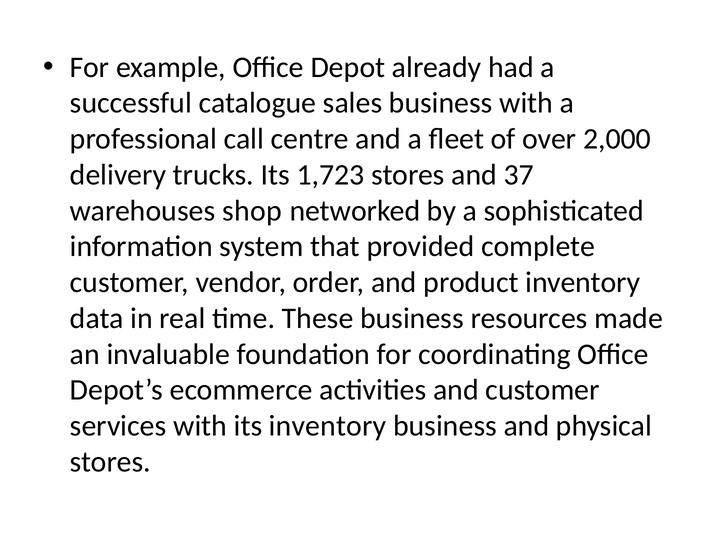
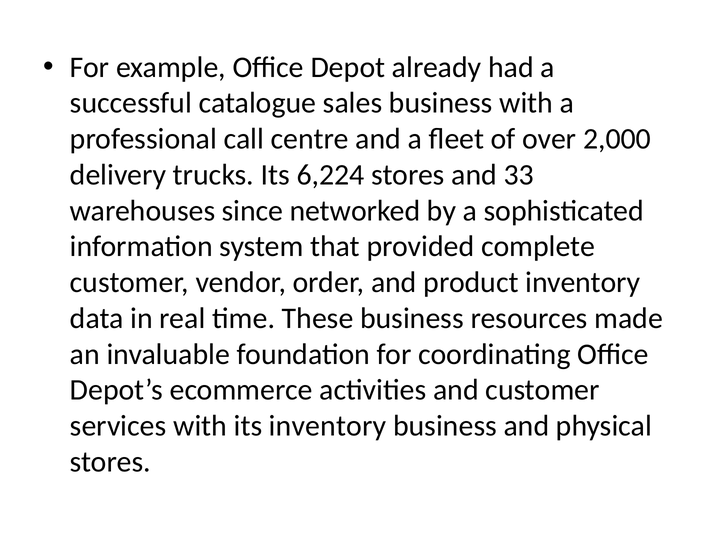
1,723: 1,723 -> 6,224
37: 37 -> 33
shop: shop -> since
